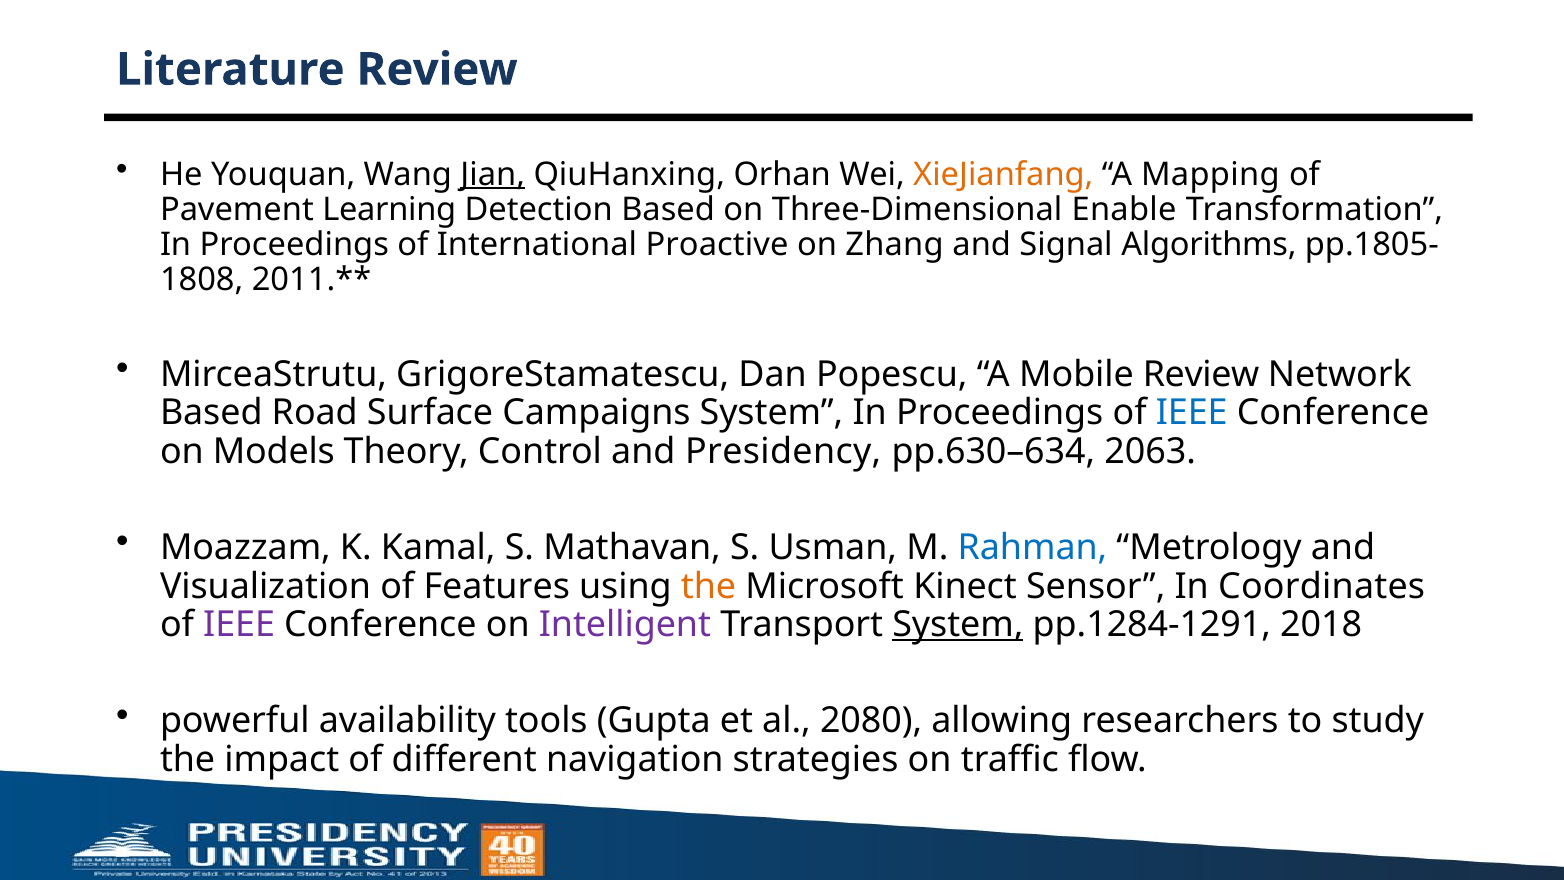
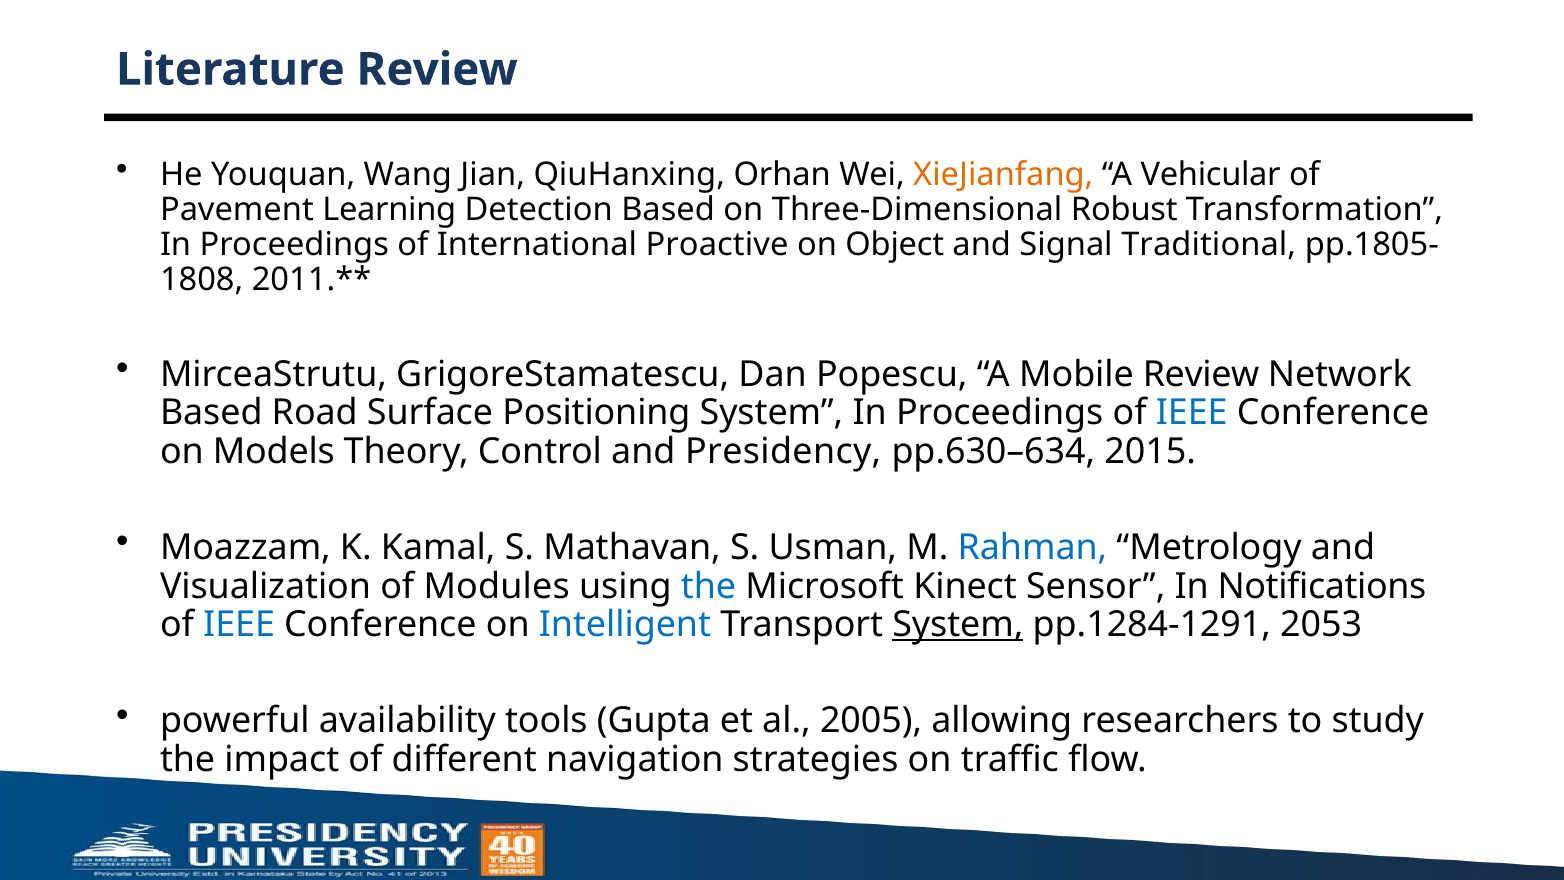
Jian underline: present -> none
Mapping: Mapping -> Vehicular
Enable: Enable -> Robust
Zhang: Zhang -> Object
Algorithms: Algorithms -> Traditional
Campaigns: Campaigns -> Positioning
2063: 2063 -> 2015
Features: Features -> Modules
the at (709, 586) colour: orange -> blue
Coordinates: Coordinates -> Notifications
IEEE at (239, 625) colour: purple -> blue
Intelligent colour: purple -> blue
2018: 2018 -> 2053
2080: 2080 -> 2005
